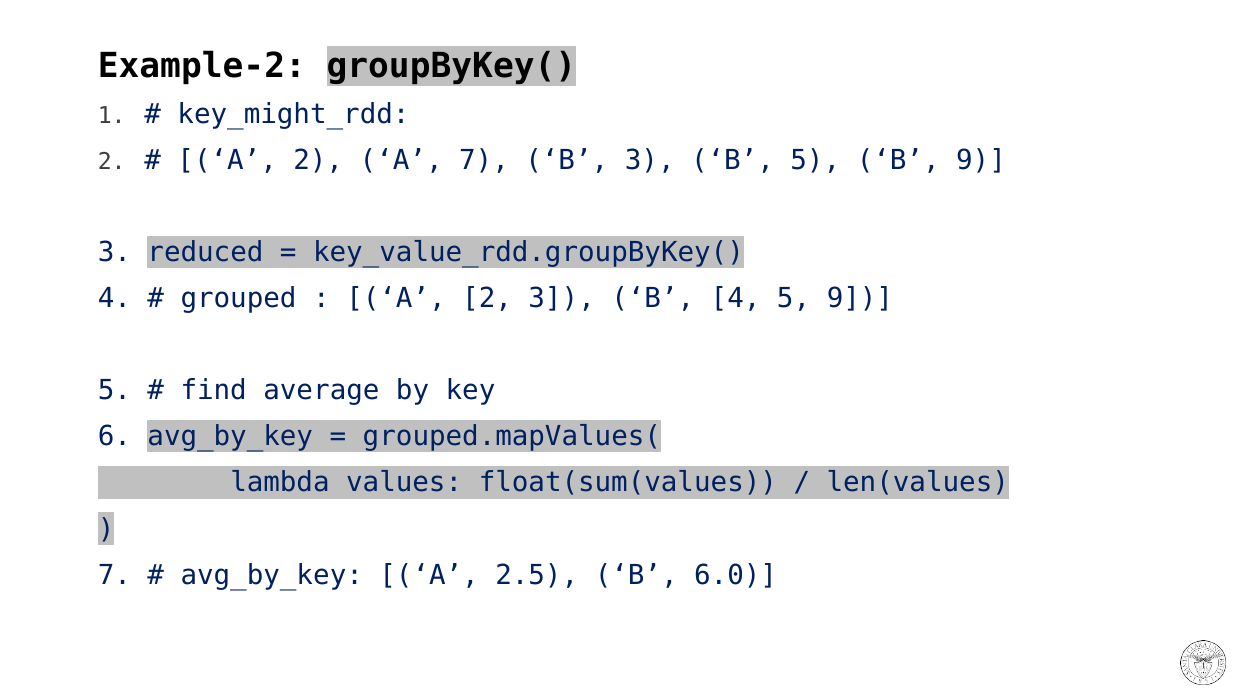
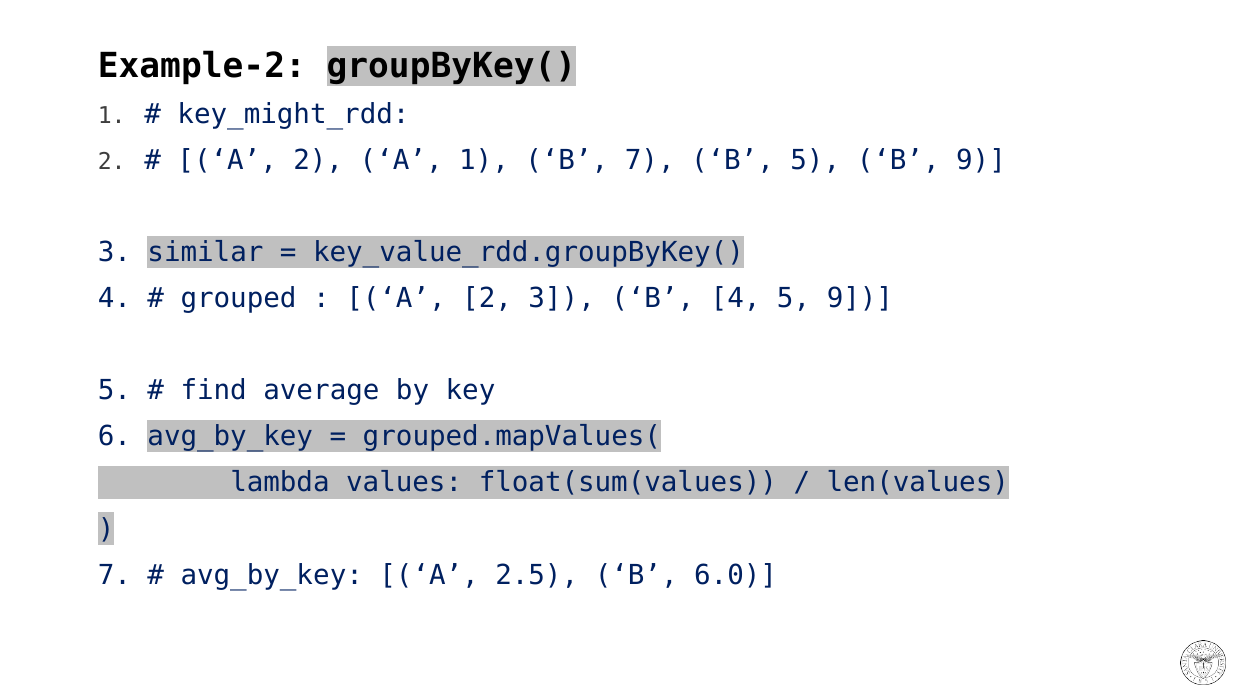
A 7: 7 -> 1
B 3: 3 -> 7
reduced: reduced -> similar
